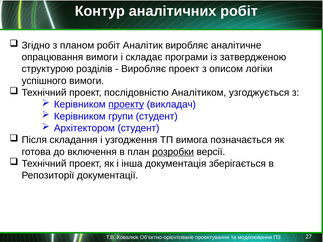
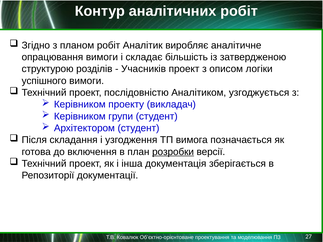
програми: програми -> більшість
Виробляє at (144, 69): Виробляє -> Учасників
проекту underline: present -> none
